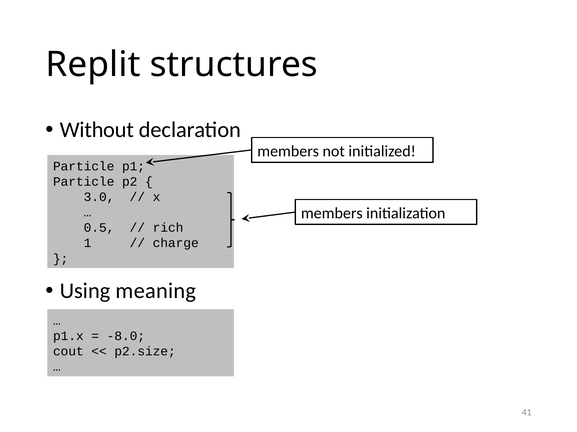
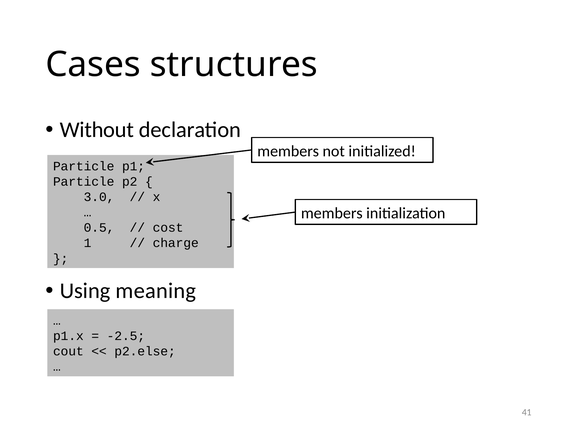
Replit: Replit -> Cases
rich: rich -> cost
-8.0: -8.0 -> -2.5
p2.size: p2.size -> p2.else
